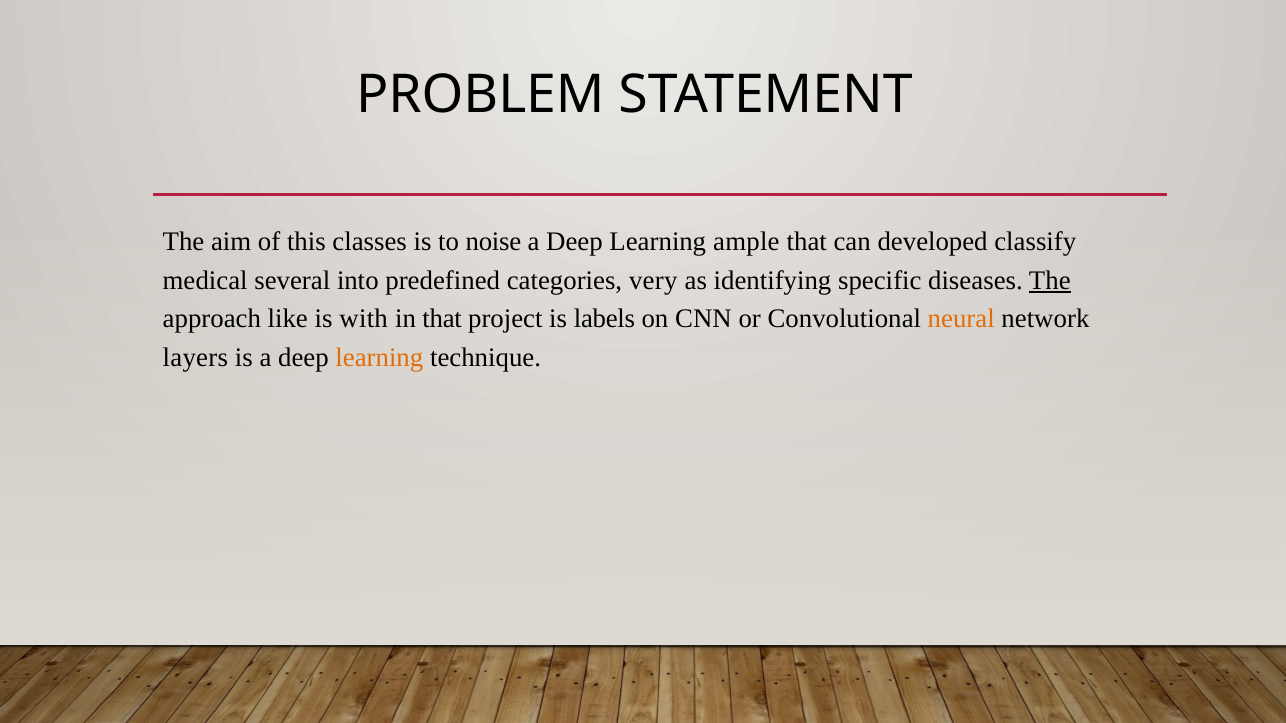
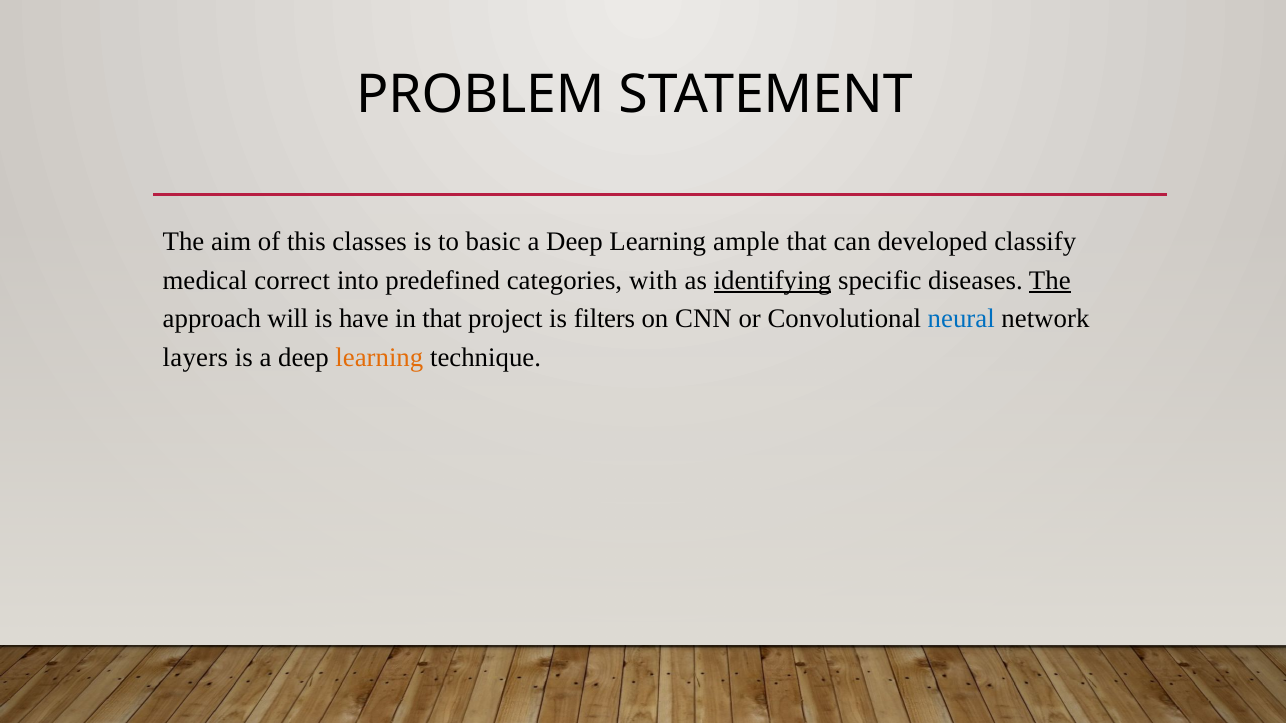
noise: noise -> basic
several: several -> correct
very: very -> with
identifying underline: none -> present
like: like -> will
with: with -> have
labels: labels -> filters
neural colour: orange -> blue
